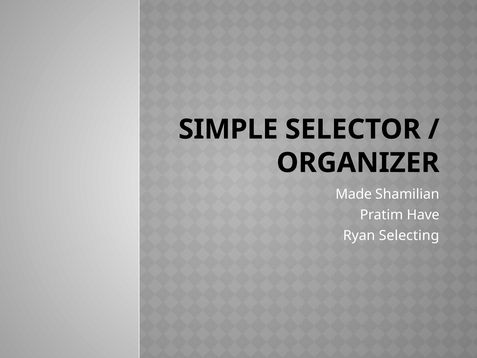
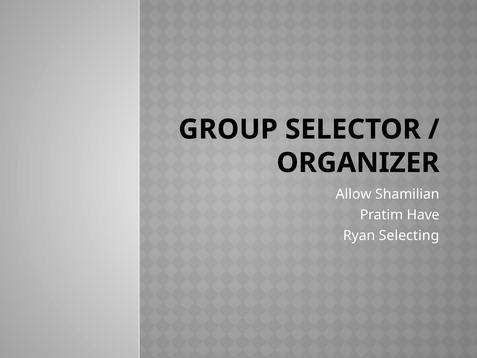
SIMPLE: SIMPLE -> GROUP
Made: Made -> Allow
